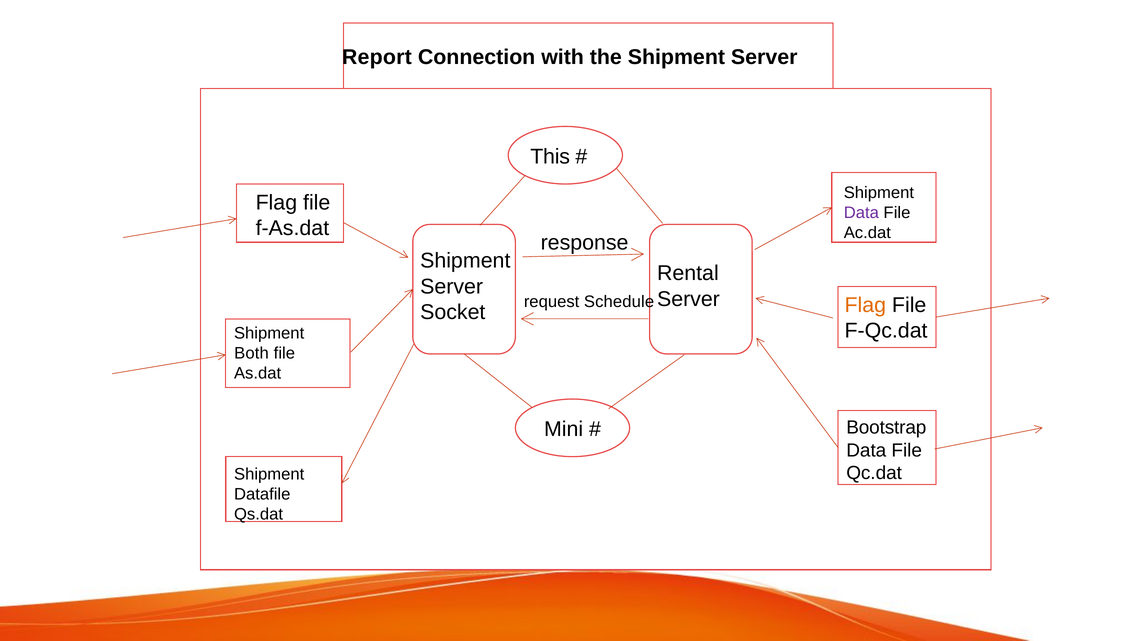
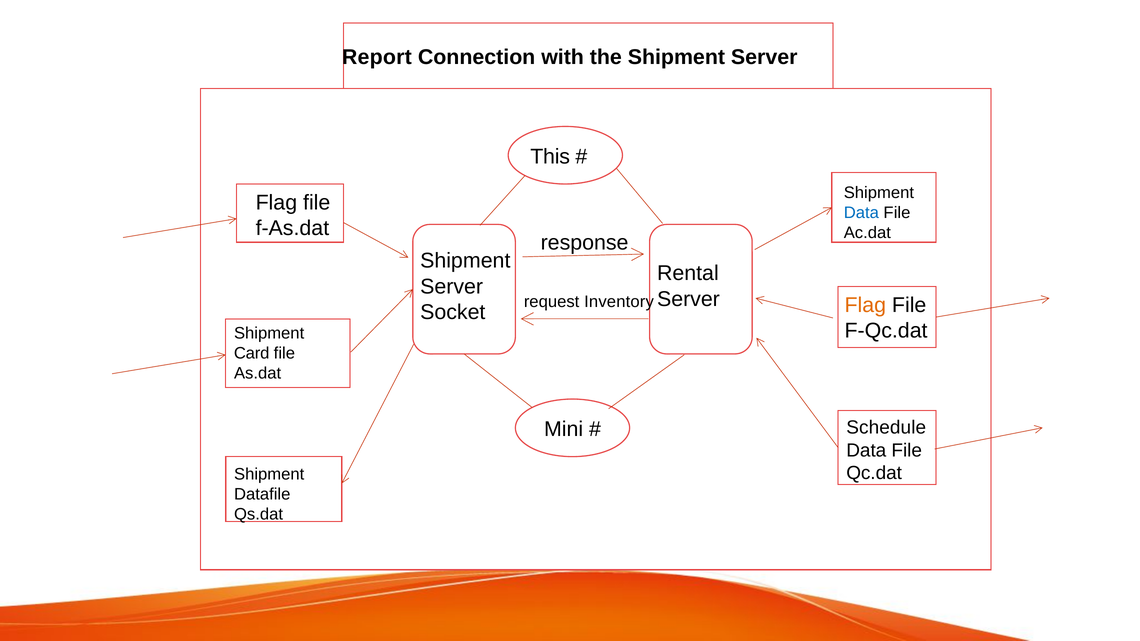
Data at (861, 213) colour: purple -> blue
Schedule: Schedule -> Inventory
Both: Both -> Card
Bootstrap: Bootstrap -> Schedule
